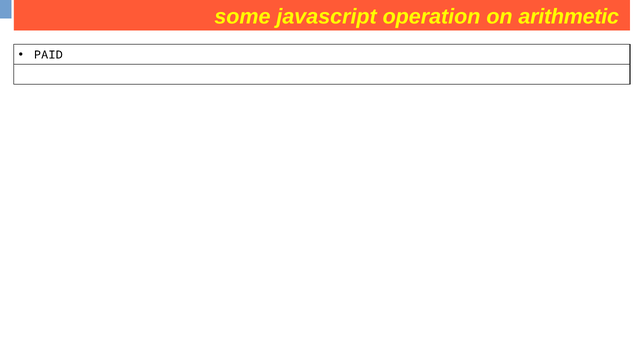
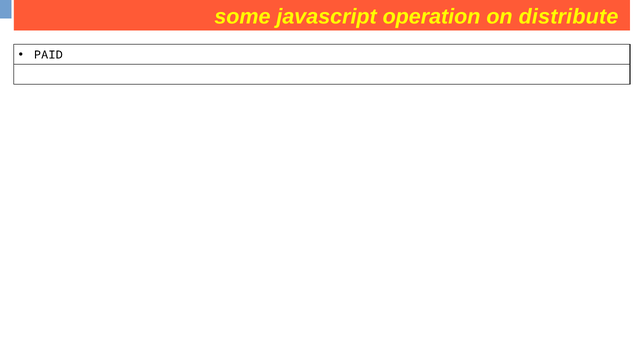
arithmetic: arithmetic -> distribute
